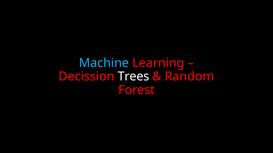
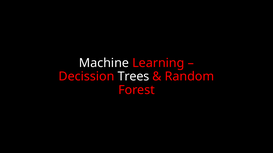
Machine colour: light blue -> white
